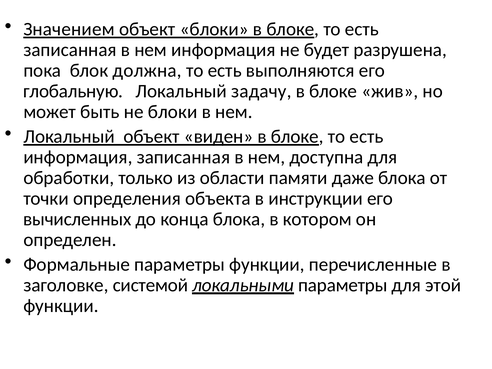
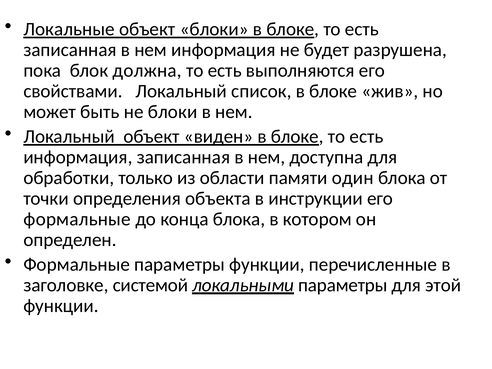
Значением: Значением -> Локальные
глобальную: глобальную -> свойствами
задачу: задачу -> список
даже: даже -> один
вычисленных at (77, 219): вычисленных -> формальные
